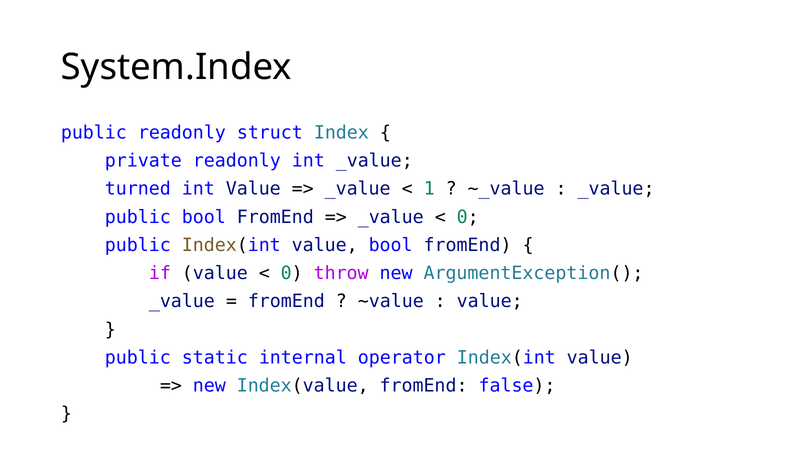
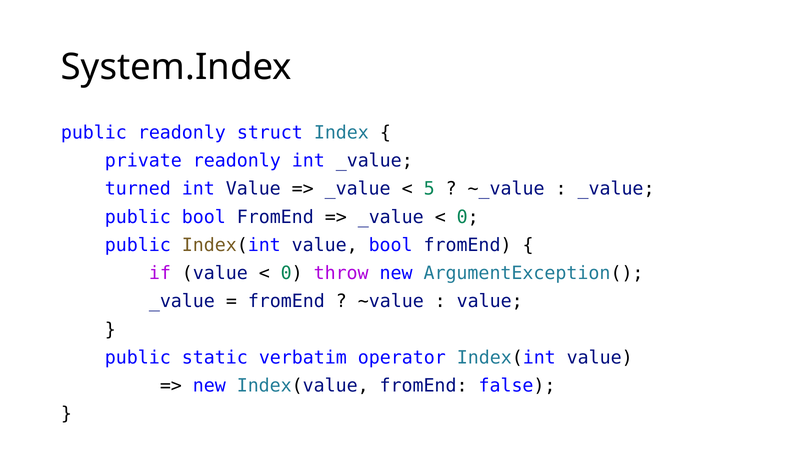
1: 1 -> 5
internal: internal -> verbatim
